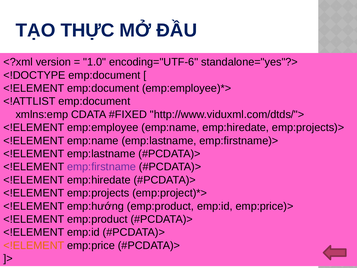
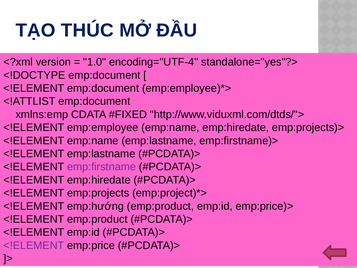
THỰC: THỰC -> THÚC
encoding="UTF-6: encoding="UTF-6 -> encoding="UTF-4
<!ELEMENT at (34, 245) colour: orange -> purple
